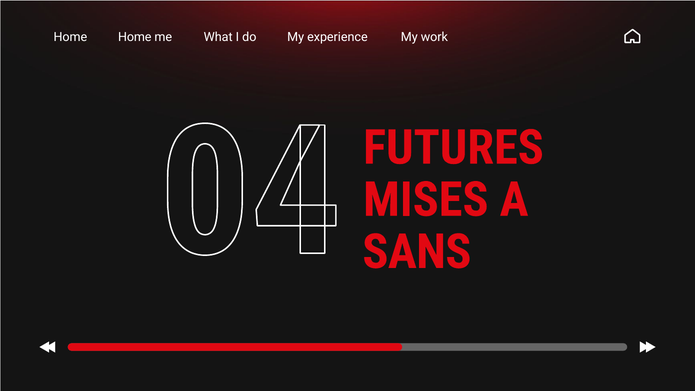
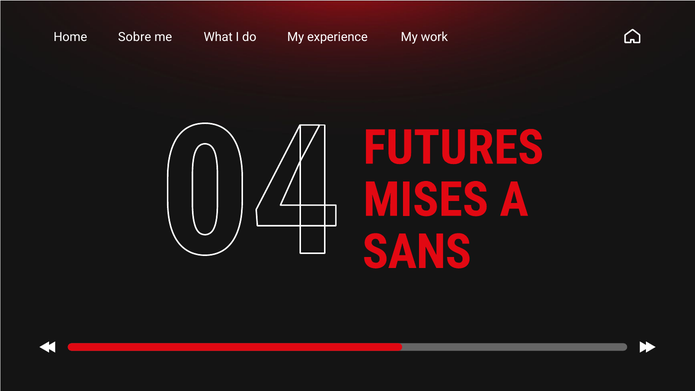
Home Home: Home -> Sobre
